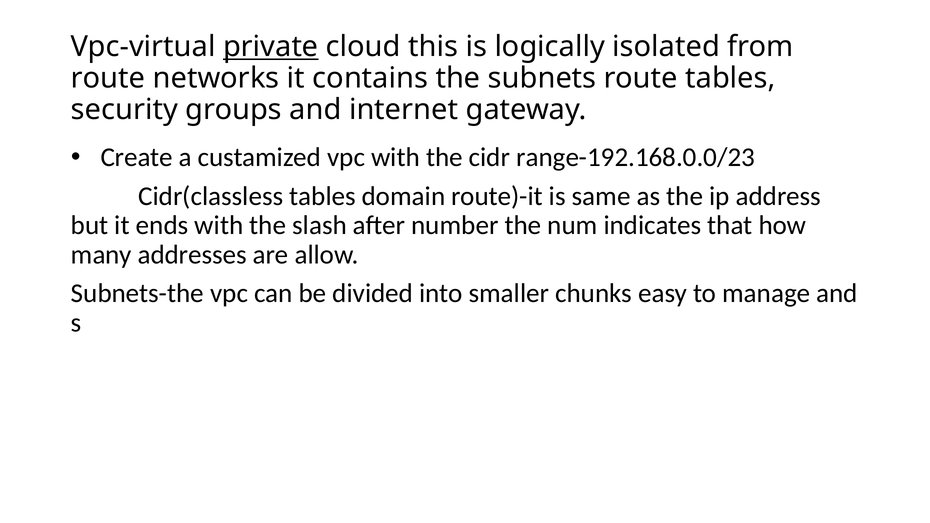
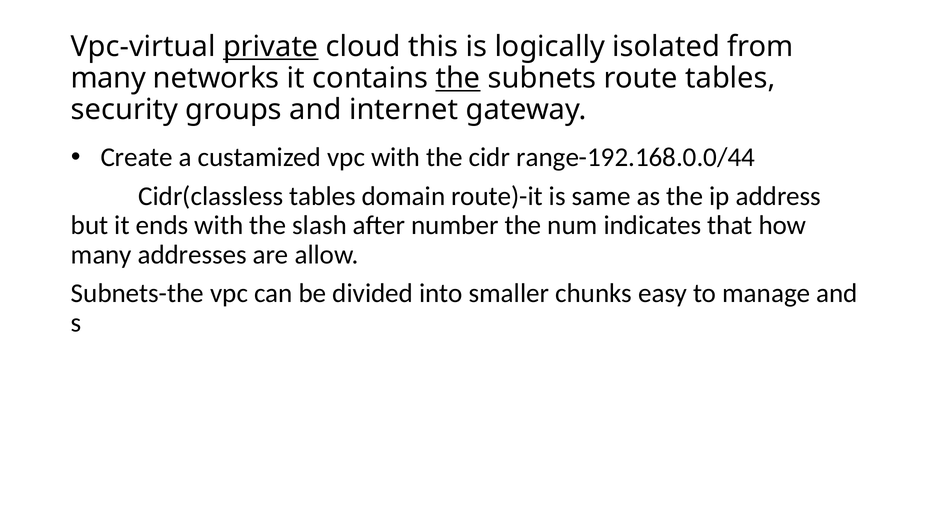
route at (108, 78): route -> many
the at (458, 78) underline: none -> present
range-192.168.0.0/23: range-192.168.0.0/23 -> range-192.168.0.0/44
